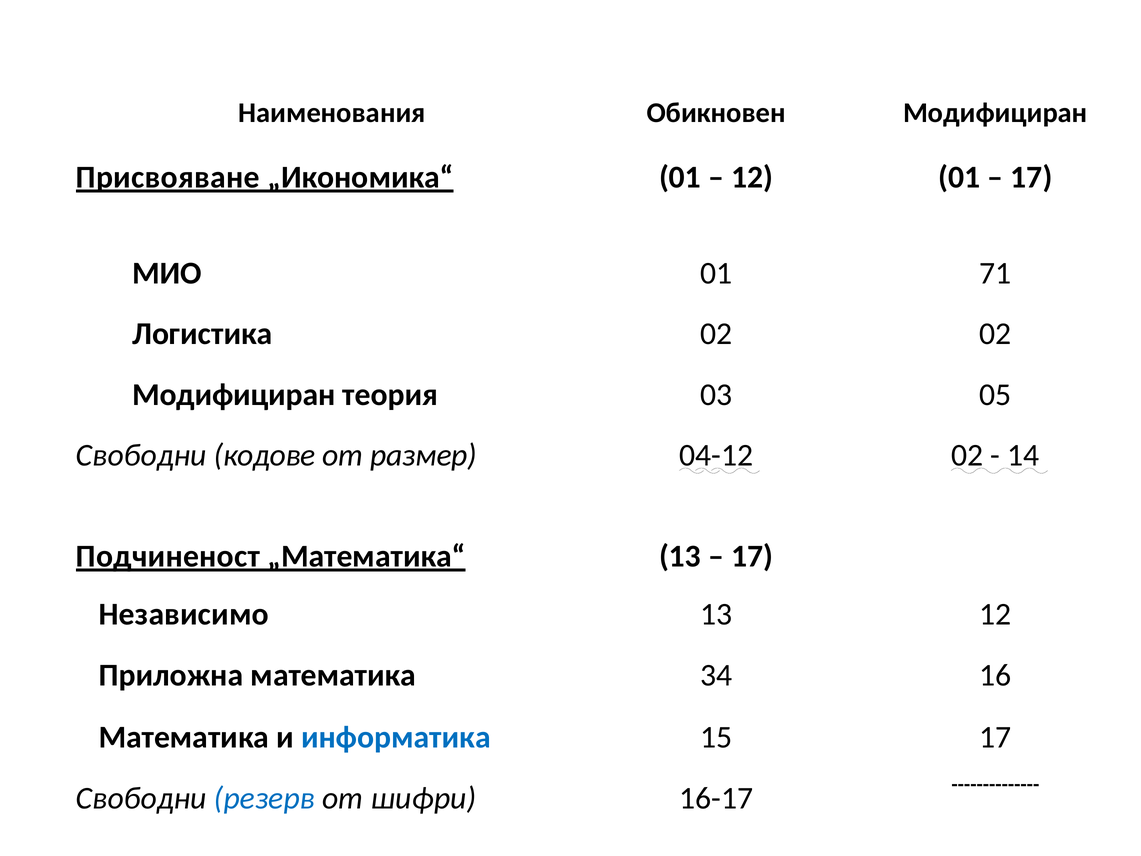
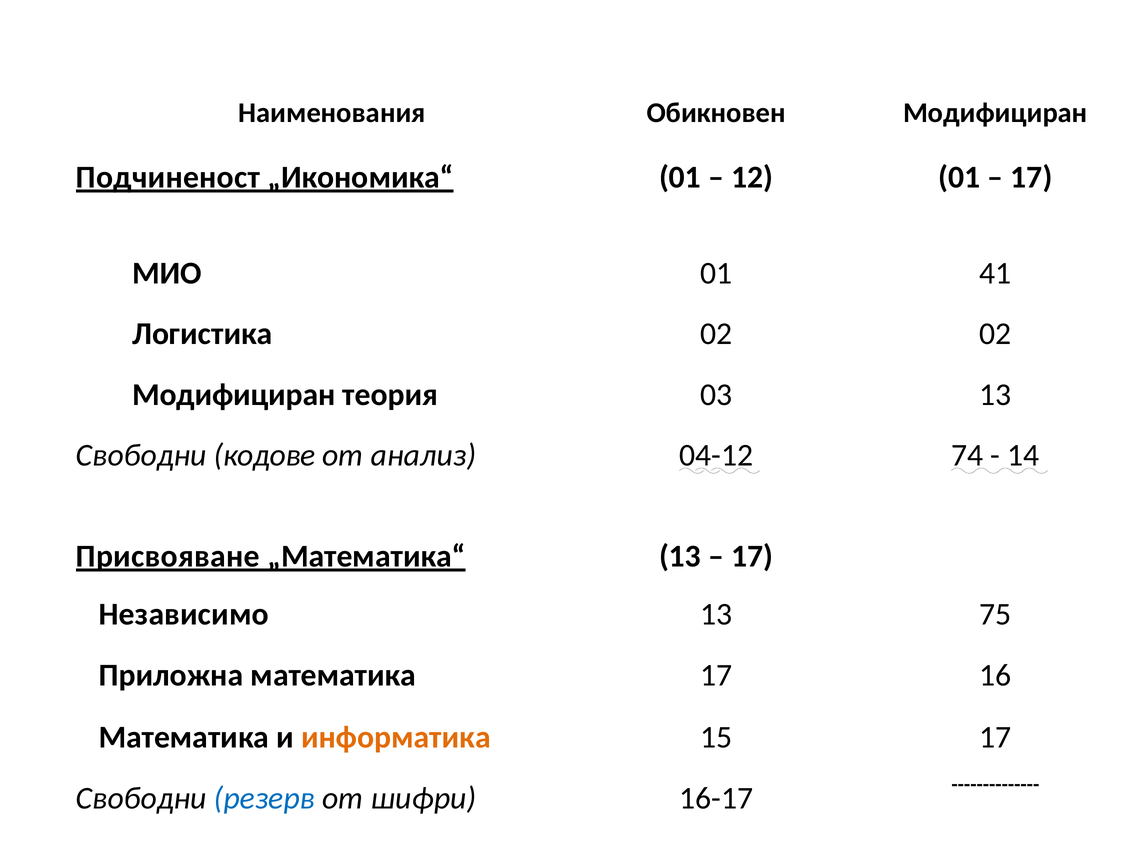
Присвояване: Присвояване -> Подчиненост
71: 71 -> 41
03 05: 05 -> 13
размер: размер -> анализ
04-12 02: 02 -> 74
Подчиненост: Подчиненост -> Присвояване
13 12: 12 -> 75
математика 34: 34 -> 17
информатика colour: blue -> orange
